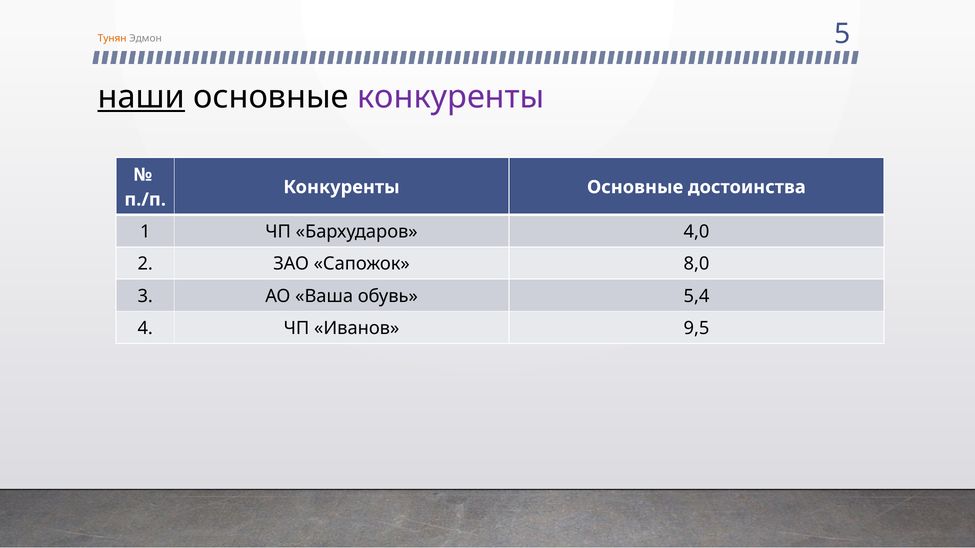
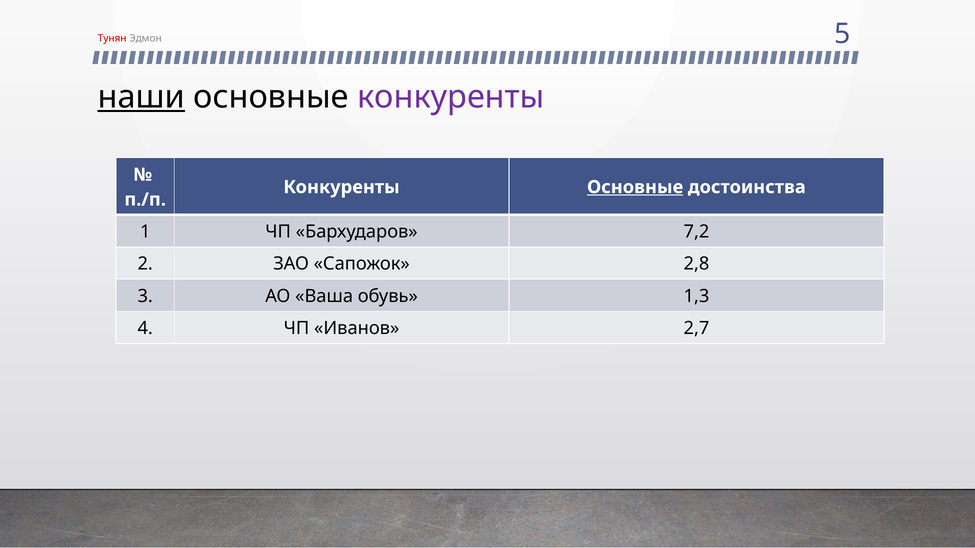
Тунян colour: orange -> red
Основные at (635, 187) underline: none -> present
4,0: 4,0 -> 7,2
8,0: 8,0 -> 2,8
5,4: 5,4 -> 1,3
9,5: 9,5 -> 2,7
